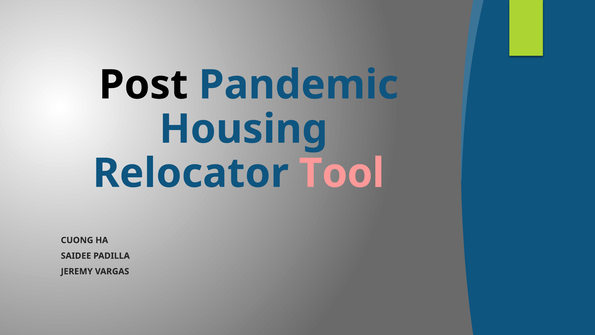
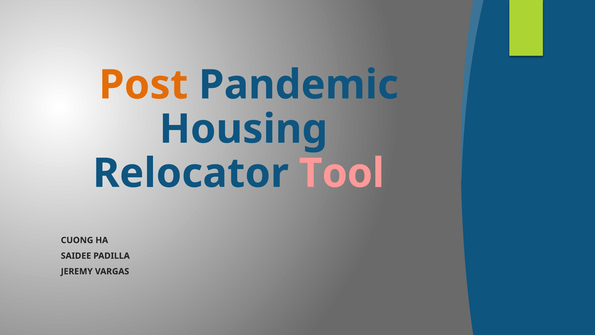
Post colour: black -> orange
